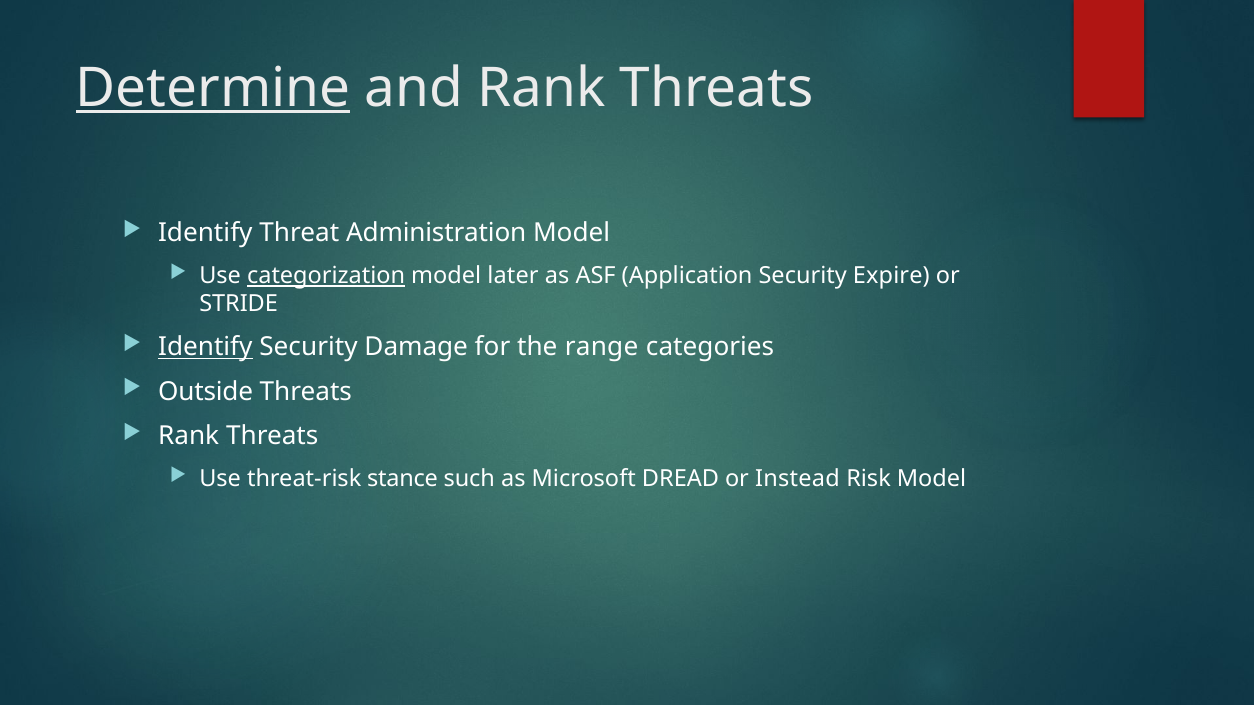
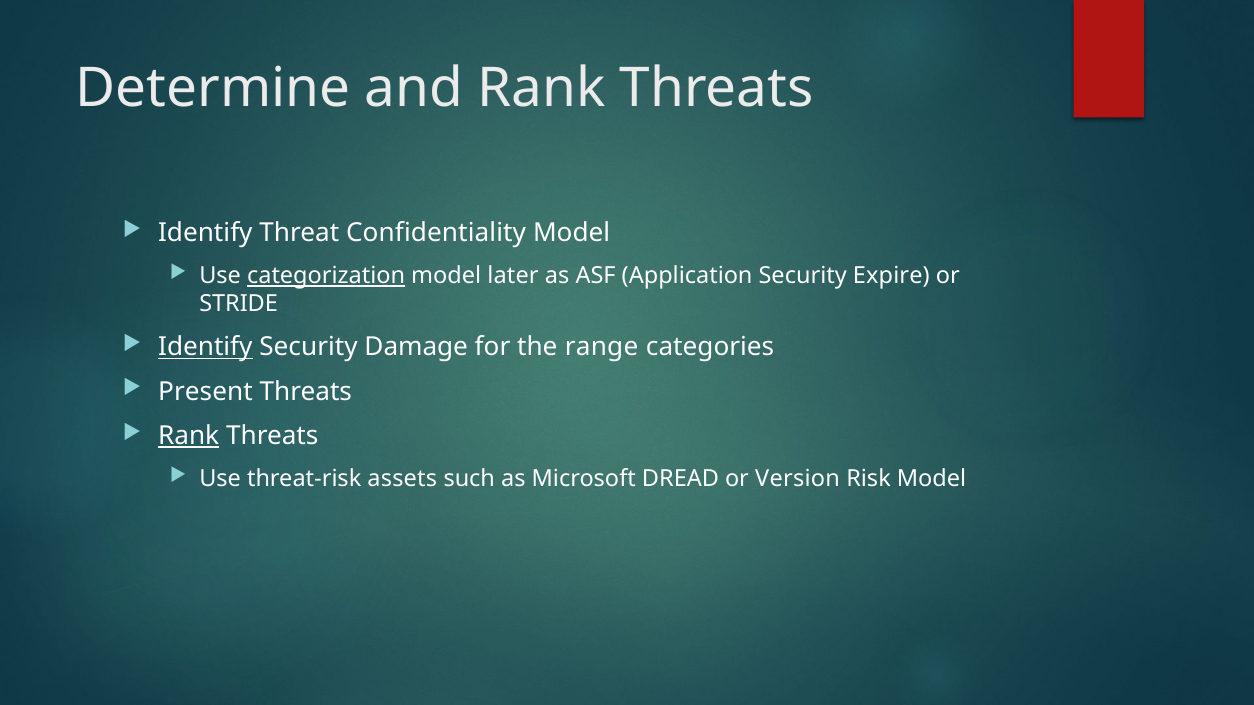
Determine underline: present -> none
Administration: Administration -> Confidentiality
Outside: Outside -> Present
Rank at (189, 436) underline: none -> present
stance: stance -> assets
Instead: Instead -> Version
